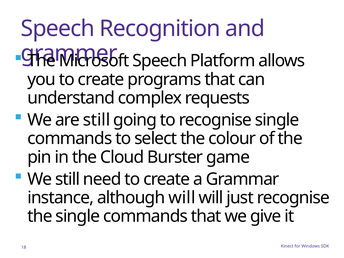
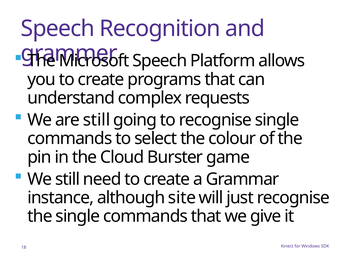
although will: will -> site
